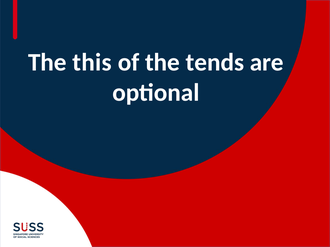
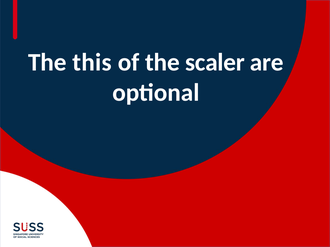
tends: tends -> scaler
